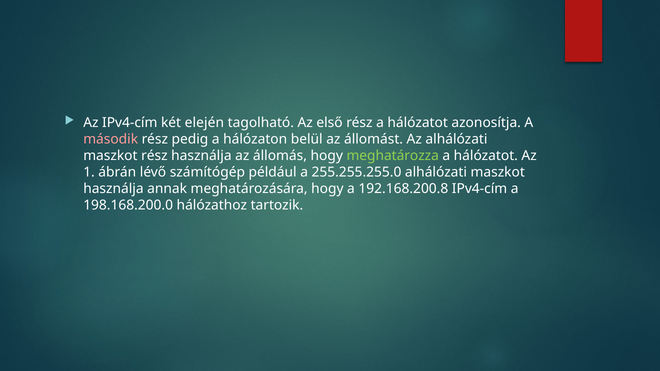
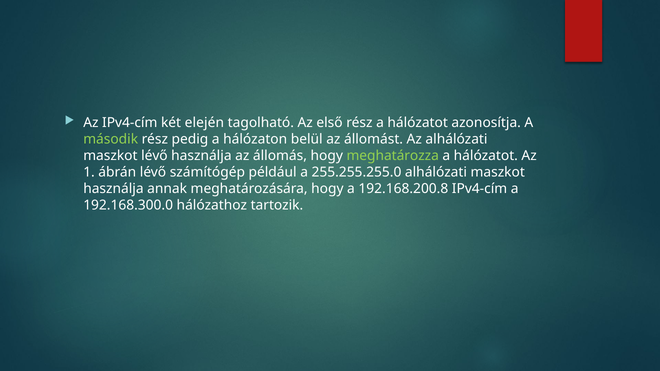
második colour: pink -> light green
maszkot rész: rész -> lévő
198.168.200.0: 198.168.200.0 -> 192.168.300.0
